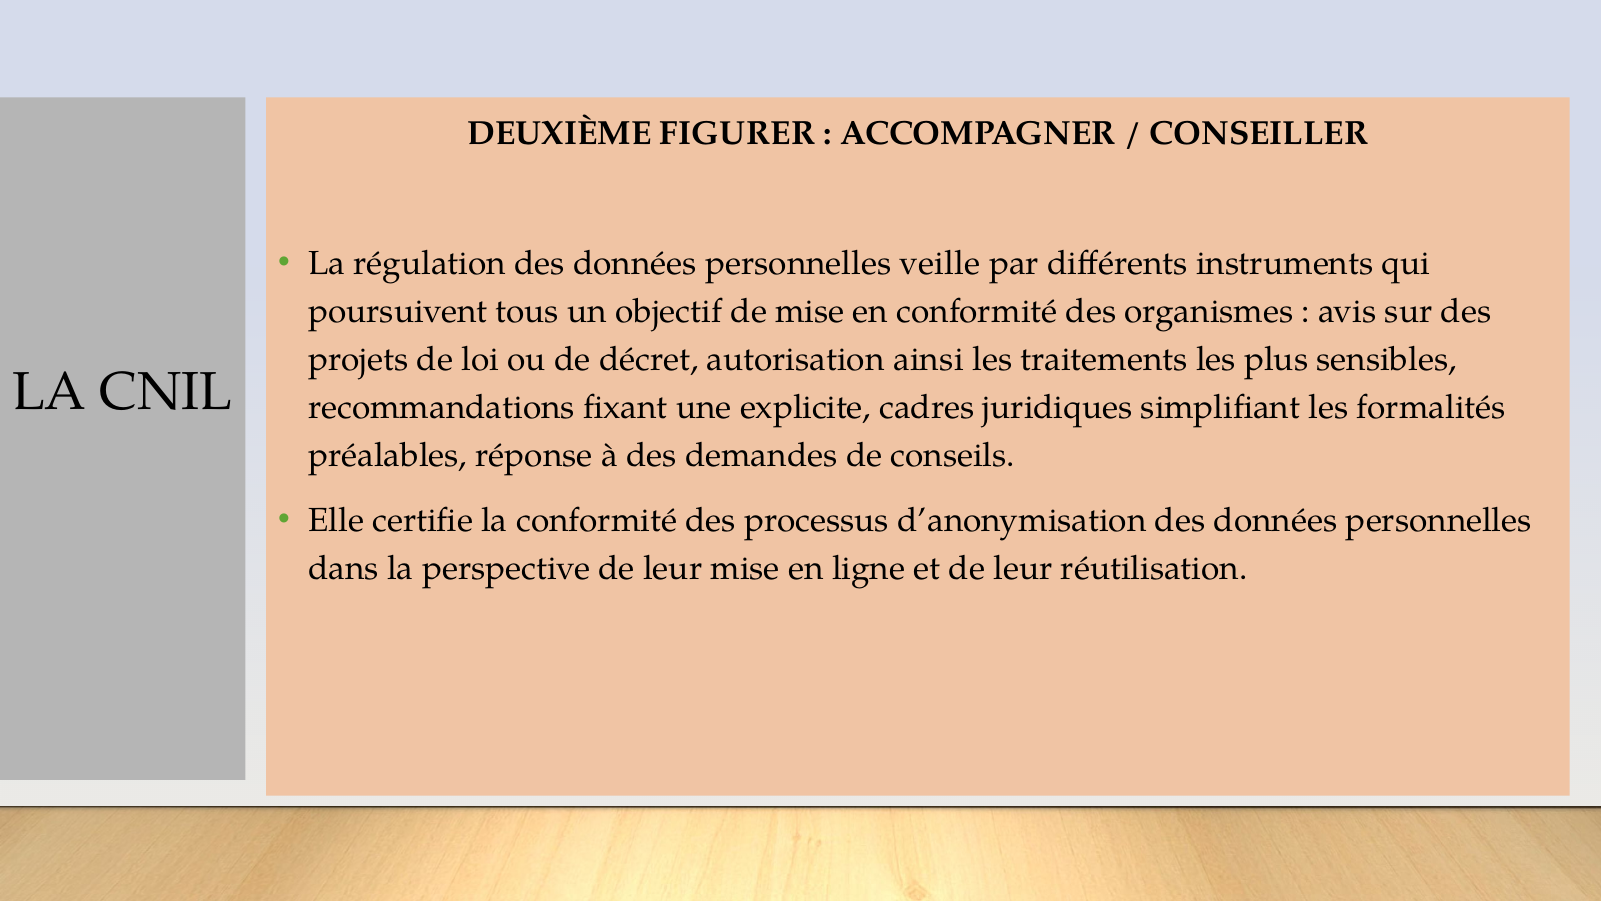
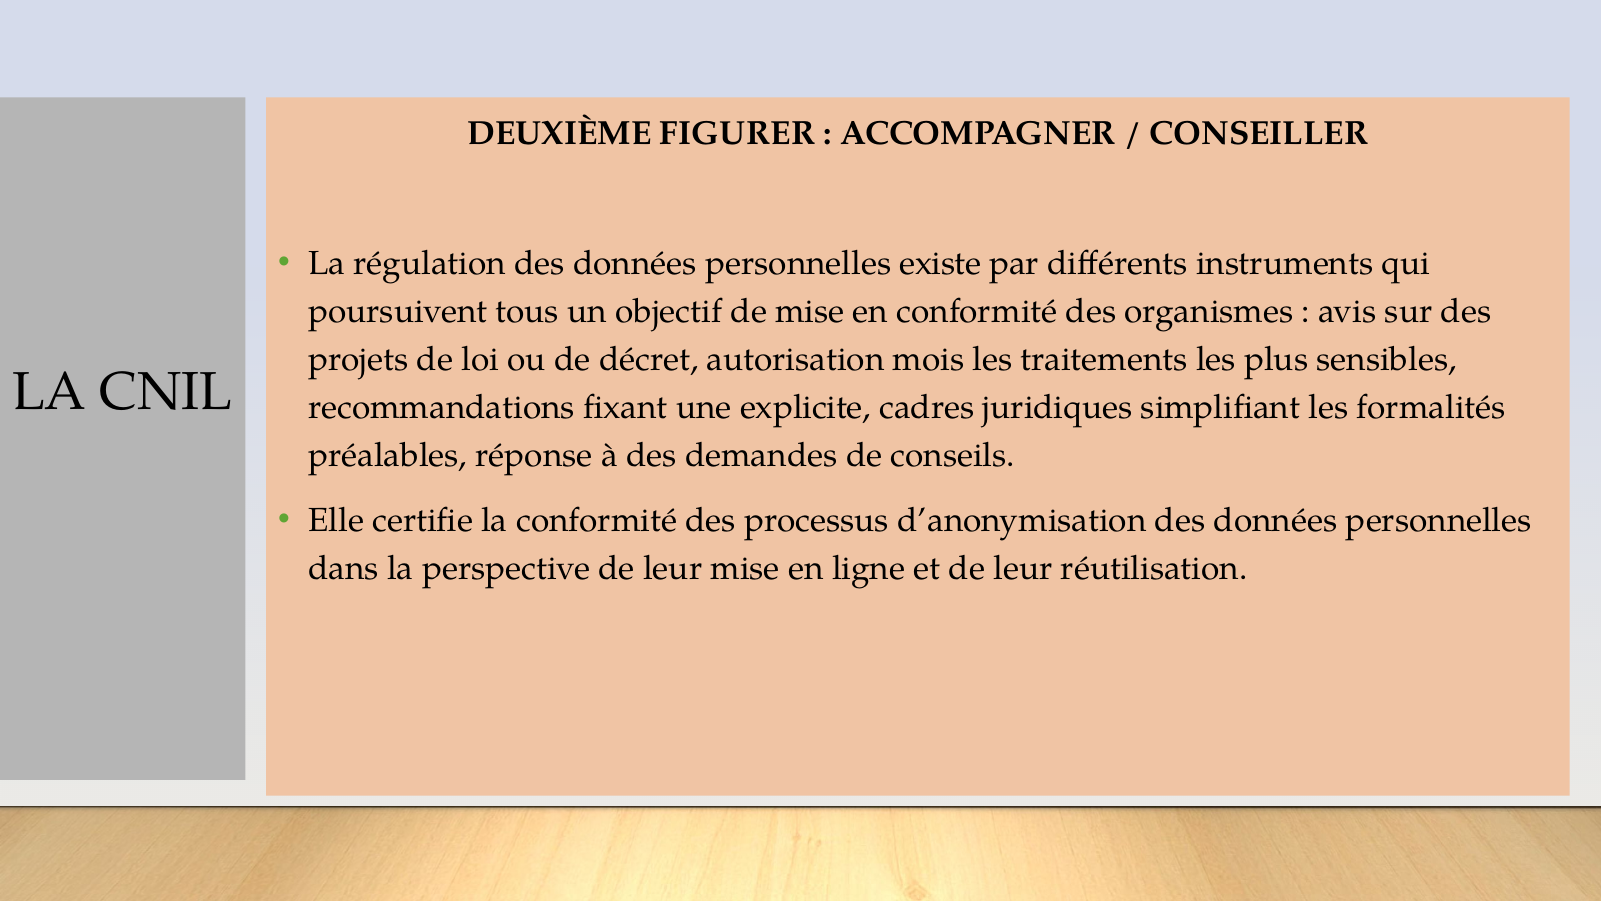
veille: veille -> existe
ainsi: ainsi -> mois
